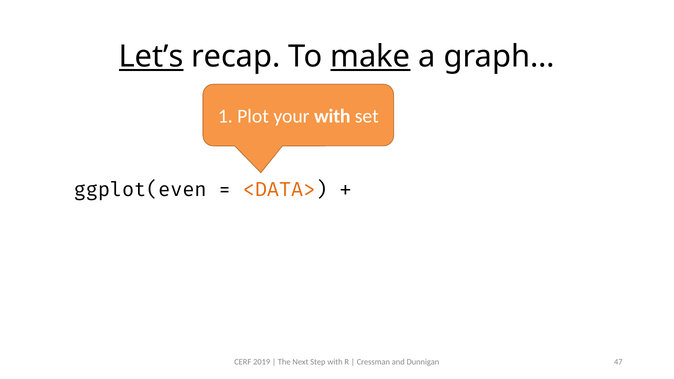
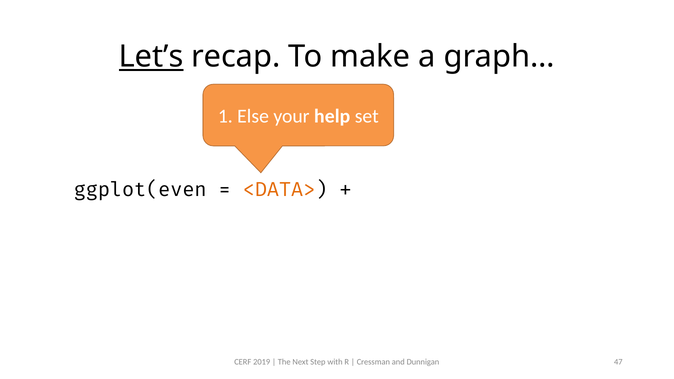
make underline: present -> none
Plot: Plot -> Else
your with: with -> help
